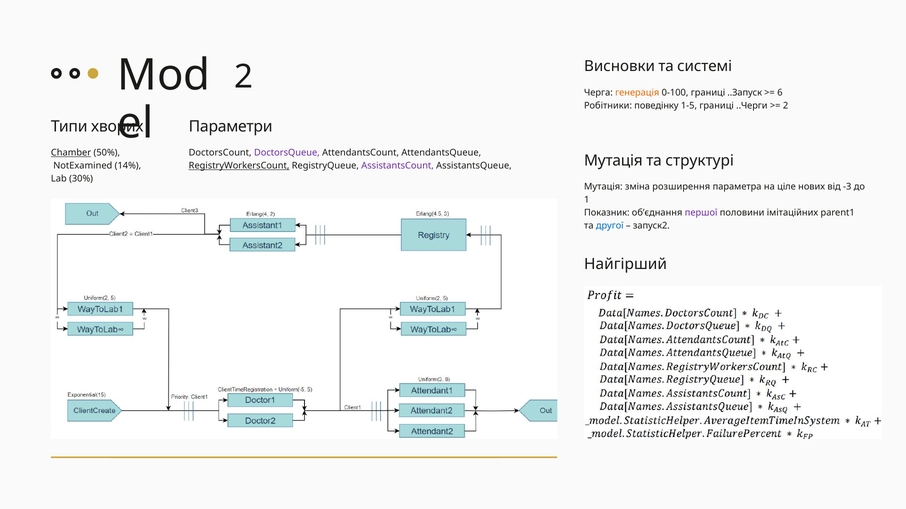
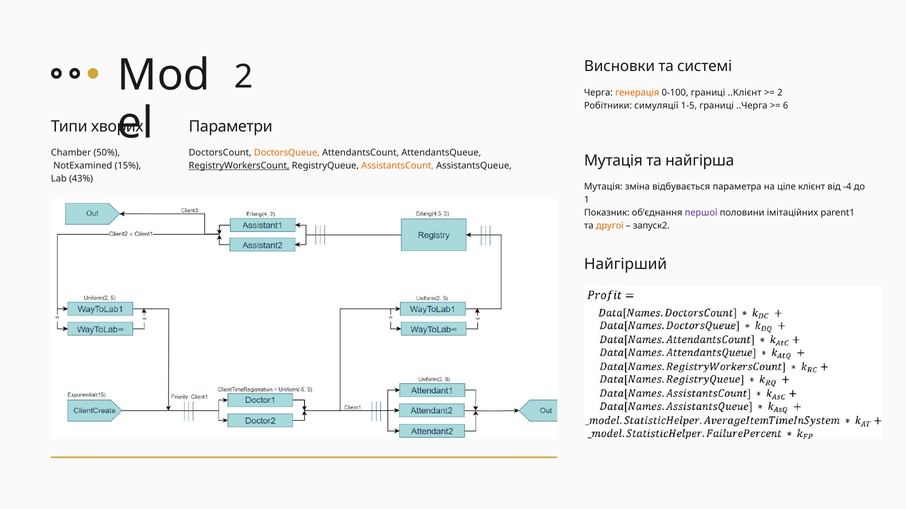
..Запуск: ..Запуск -> ..Клієнт
6 at (780, 93): 6 -> 2
поведінку: поведінку -> симуляції
..Черги: ..Черги -> ..Черга
2 at (786, 106): 2 -> 6
Chamber underline: present -> none
DoctorsQueue colour: purple -> orange
структурі: структурі -> найгірша
14%: 14% -> 15%
AssistantsCount colour: purple -> orange
30%: 30% -> 43%
розширення: розширення -> відбувається
нових: нових -> клієнт
-3: -3 -> -4
другої colour: blue -> orange
